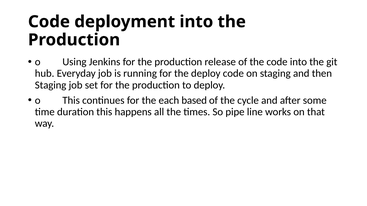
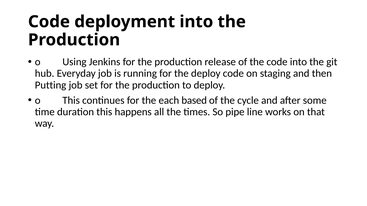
Staging at (51, 85): Staging -> Putting
